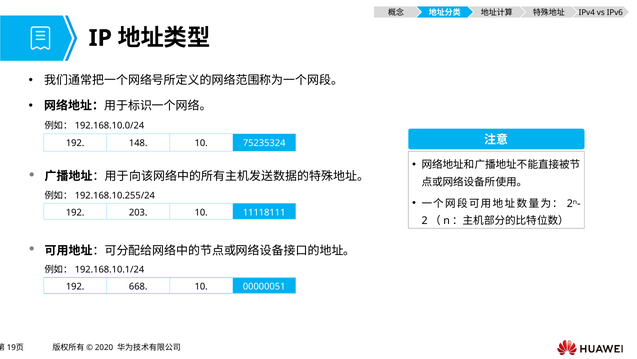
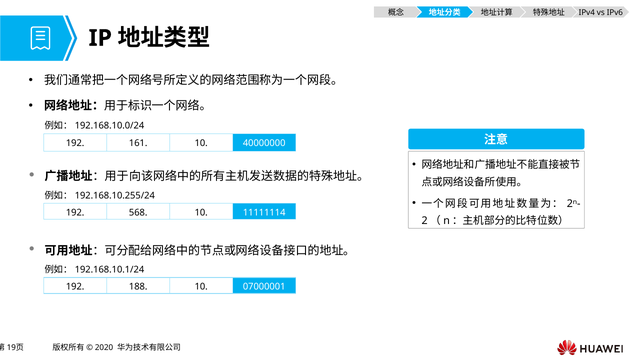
148: 148 -> 161
75235324: 75235324 -> 40000000
203: 203 -> 568
11118111: 11118111 -> 11111114
668: 668 -> 188
00000051: 00000051 -> 07000001
